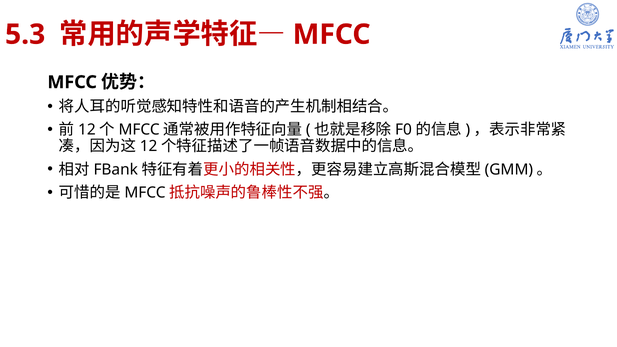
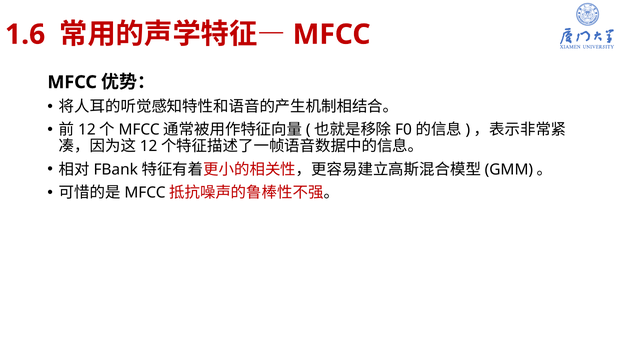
5.3: 5.3 -> 1.6
